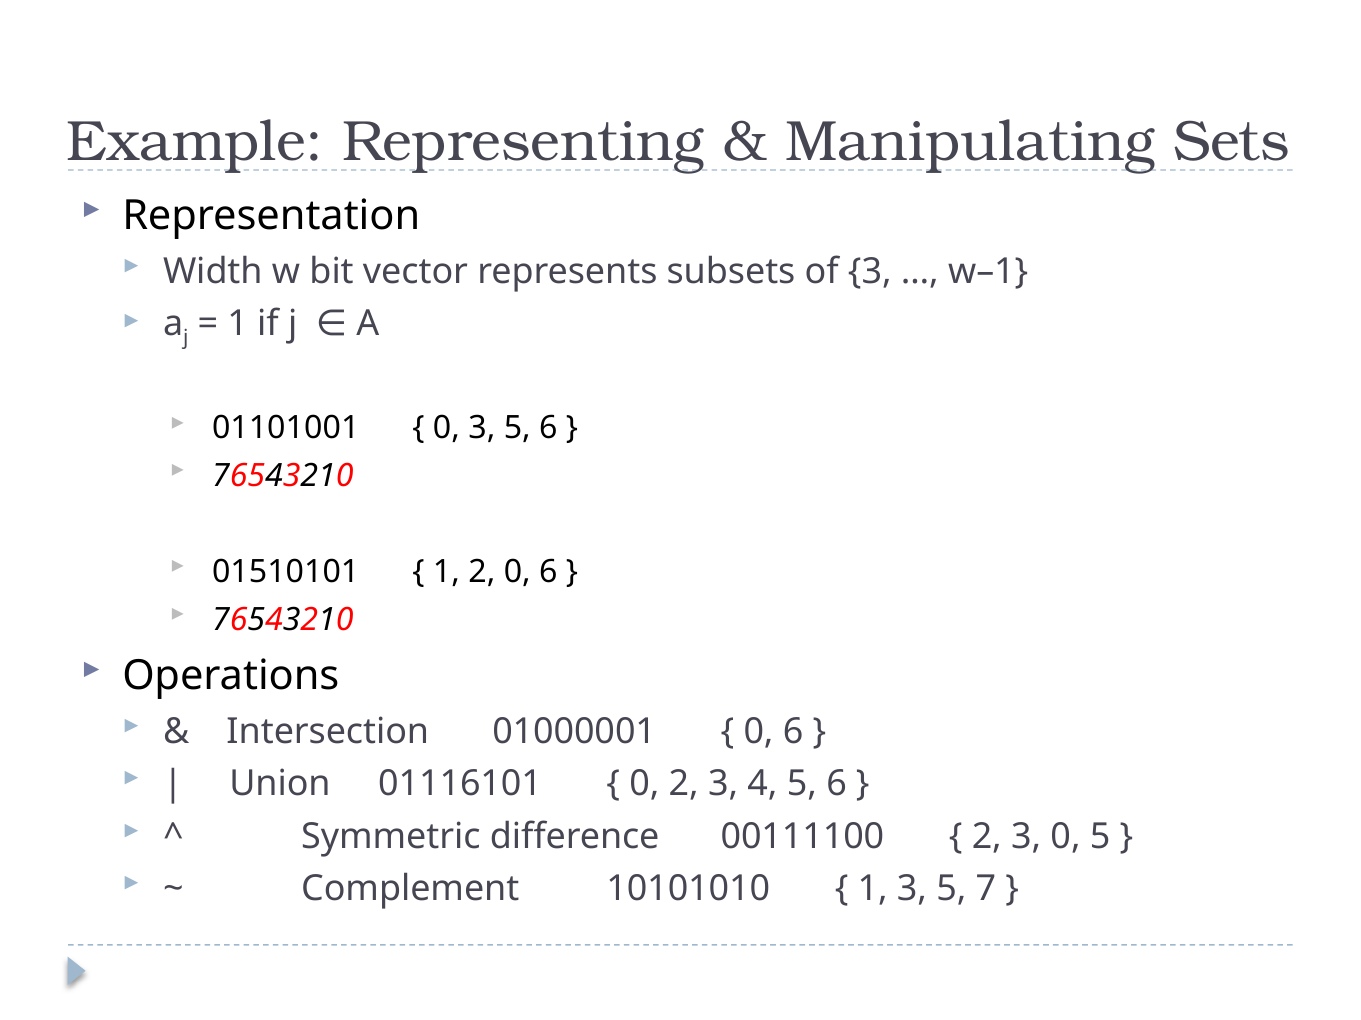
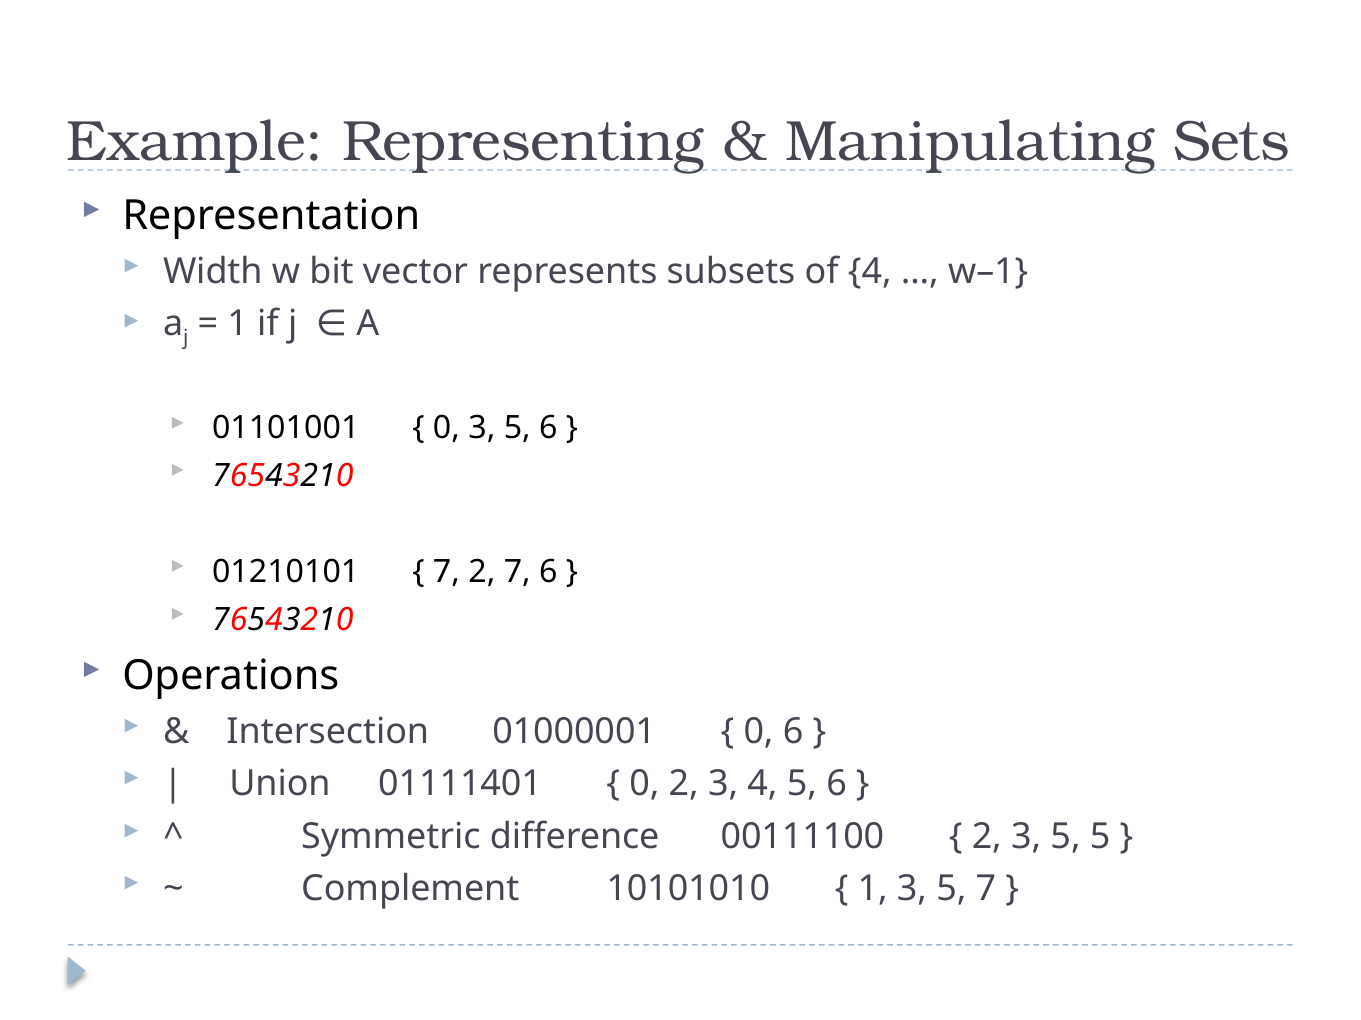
of 3: 3 -> 4
01510101: 01510101 -> 01210101
1 at (446, 572): 1 -> 7
2 0: 0 -> 7
01116101: 01116101 -> 01111401
2 3 0: 0 -> 5
